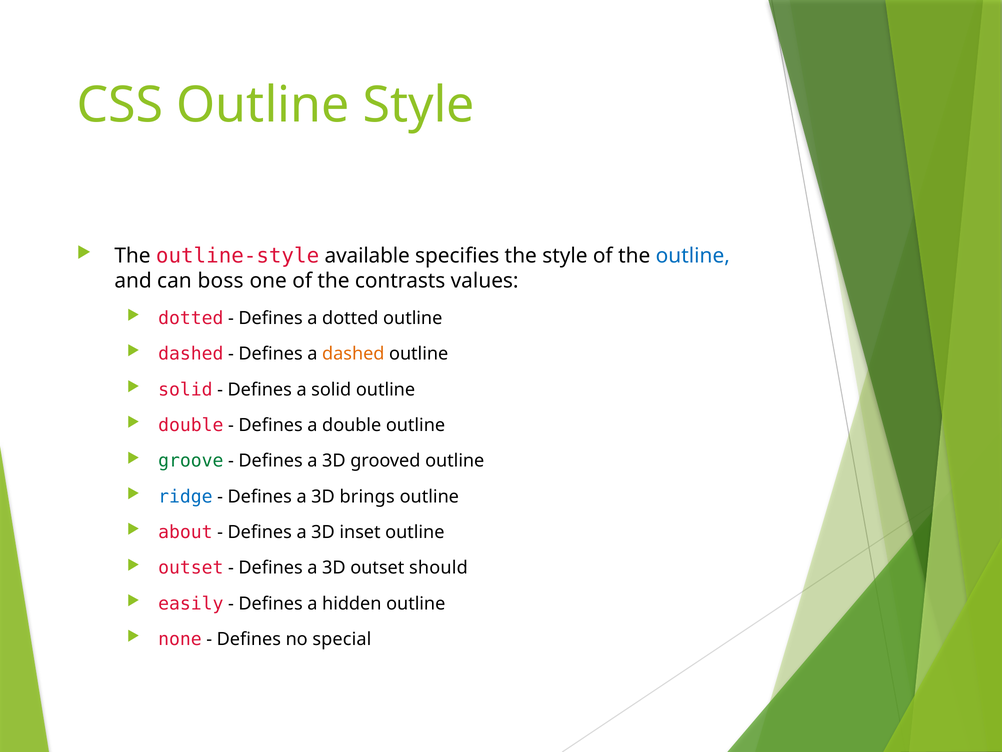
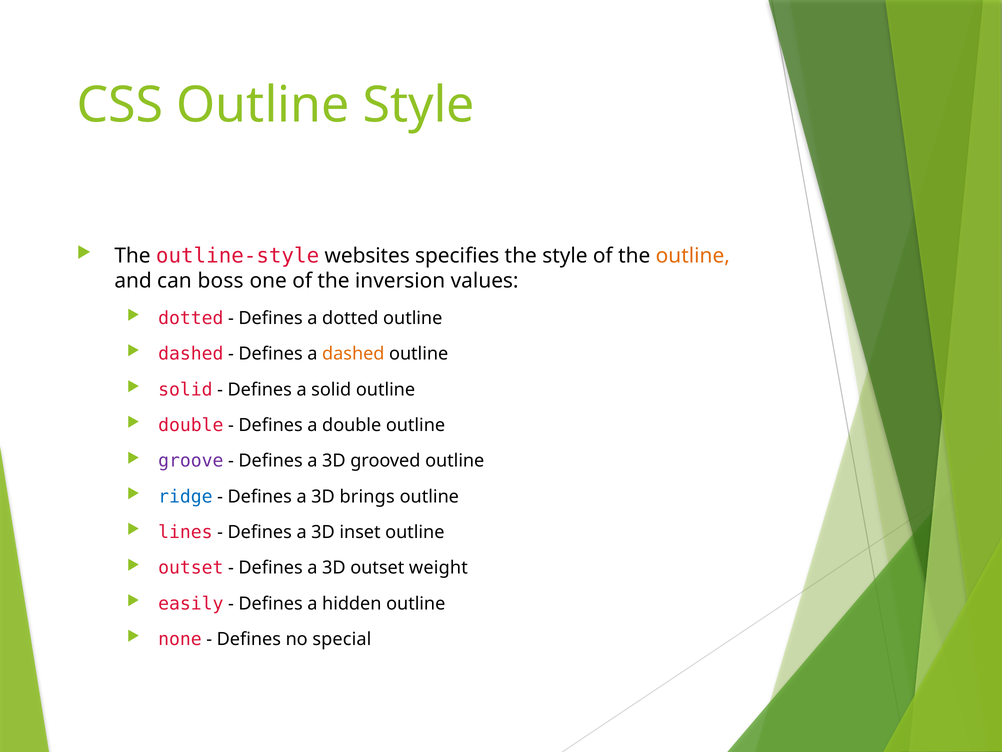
available: available -> websites
outline at (693, 256) colour: blue -> orange
contrasts: contrasts -> inversion
groove colour: green -> purple
about: about -> lines
should: should -> weight
